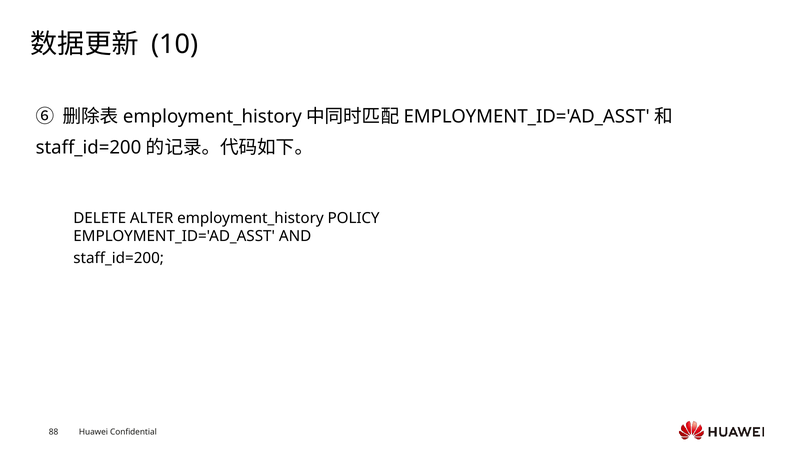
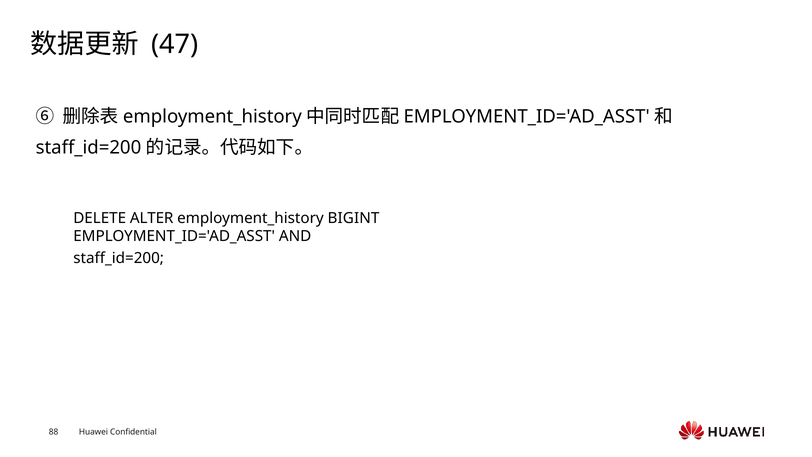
10: 10 -> 47
POLICY: POLICY -> BIGINT
